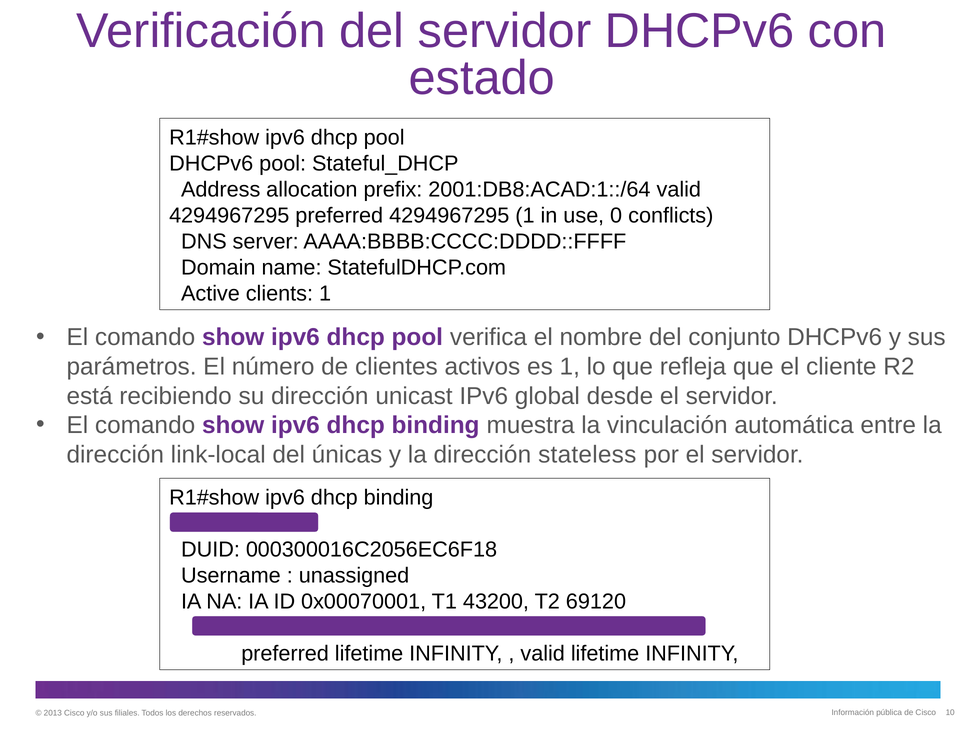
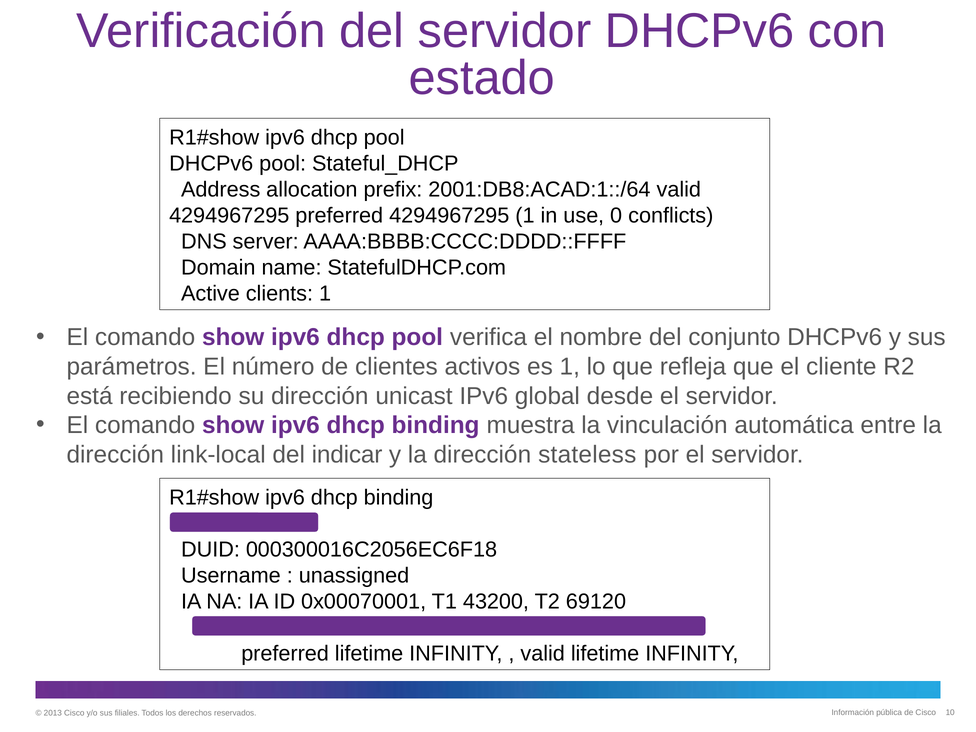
únicas: únicas -> indicar
